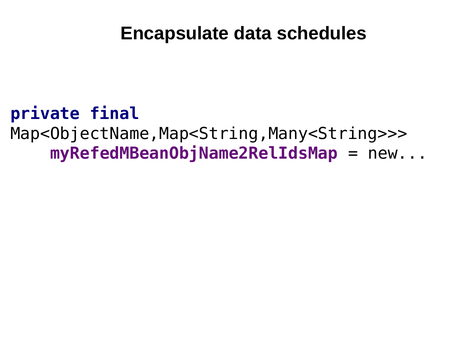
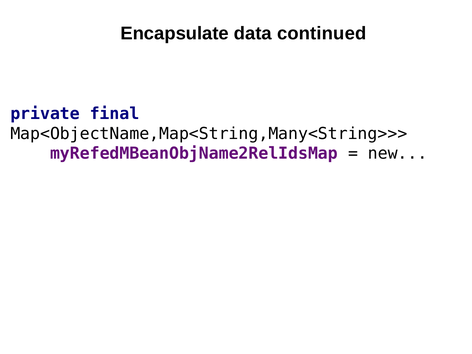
schedules: schedules -> continued
